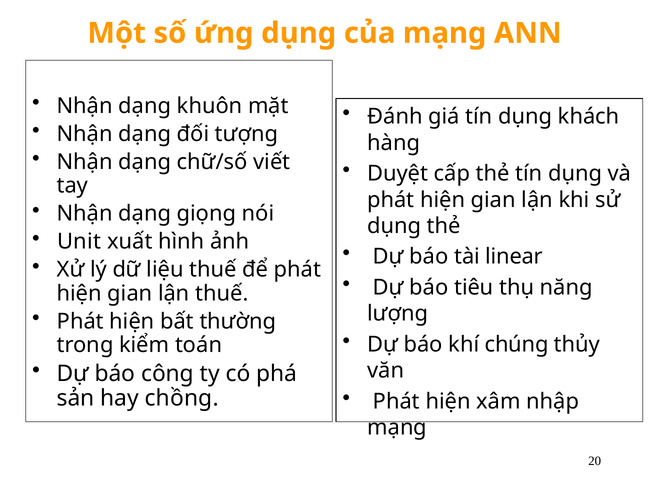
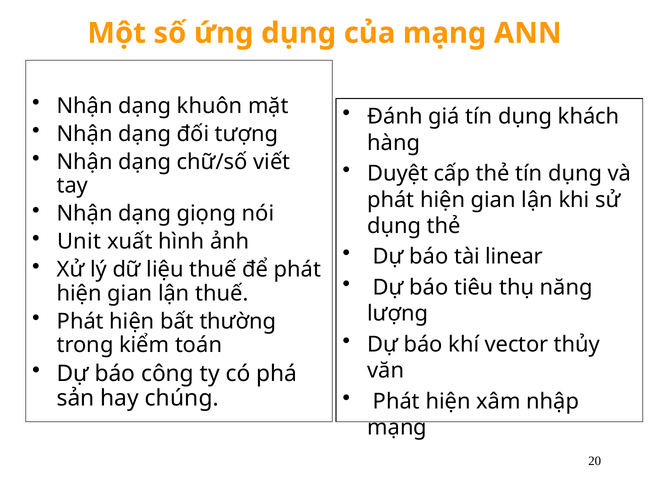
chúng: chúng -> vector
chồng: chồng -> chúng
